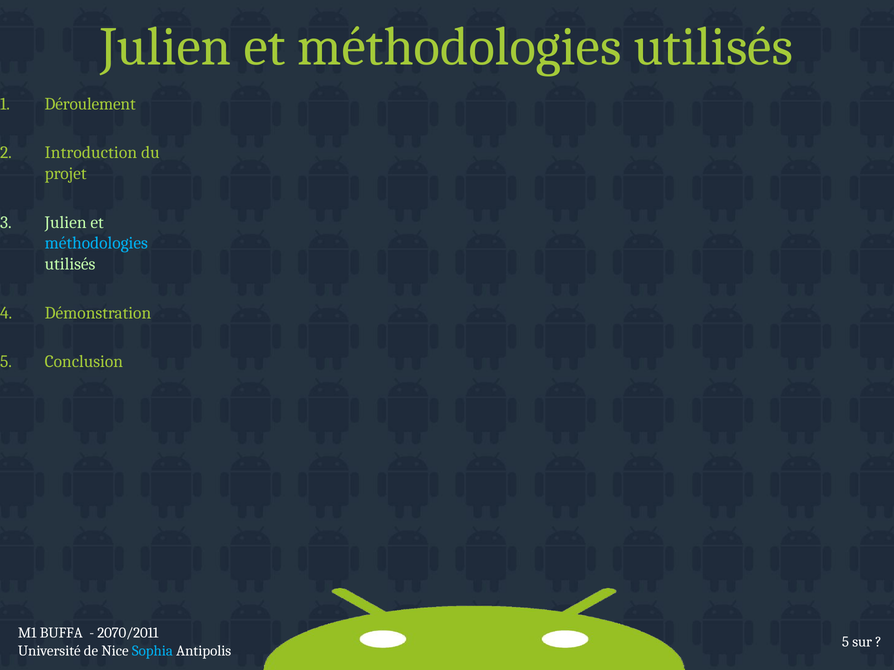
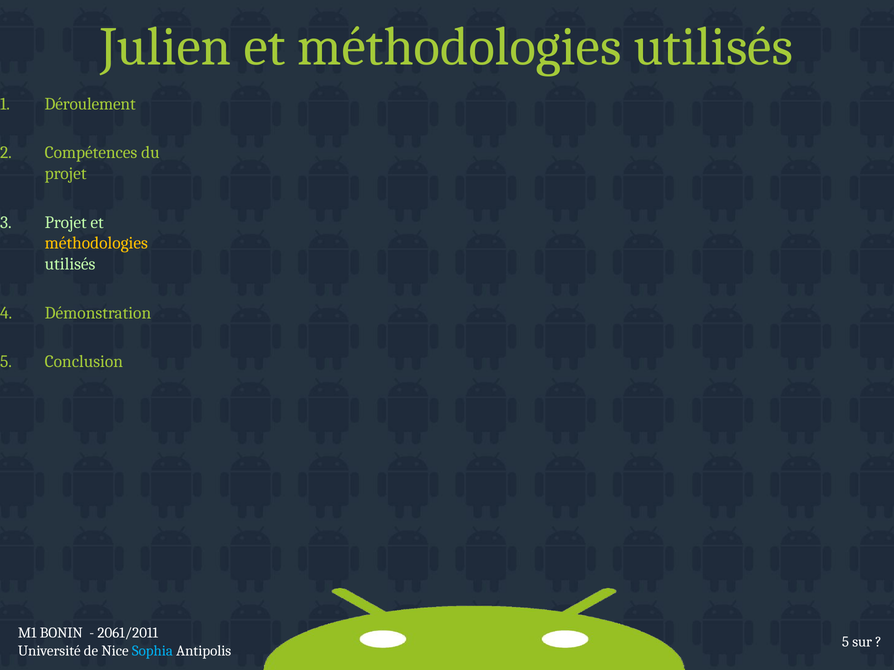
Introduction: Introduction -> Compétences
Julien at (66, 223): Julien -> Projet
méthodologies at (96, 243) colour: light blue -> yellow
BUFFA: BUFFA -> BONIN
2070/2011: 2070/2011 -> 2061/2011
